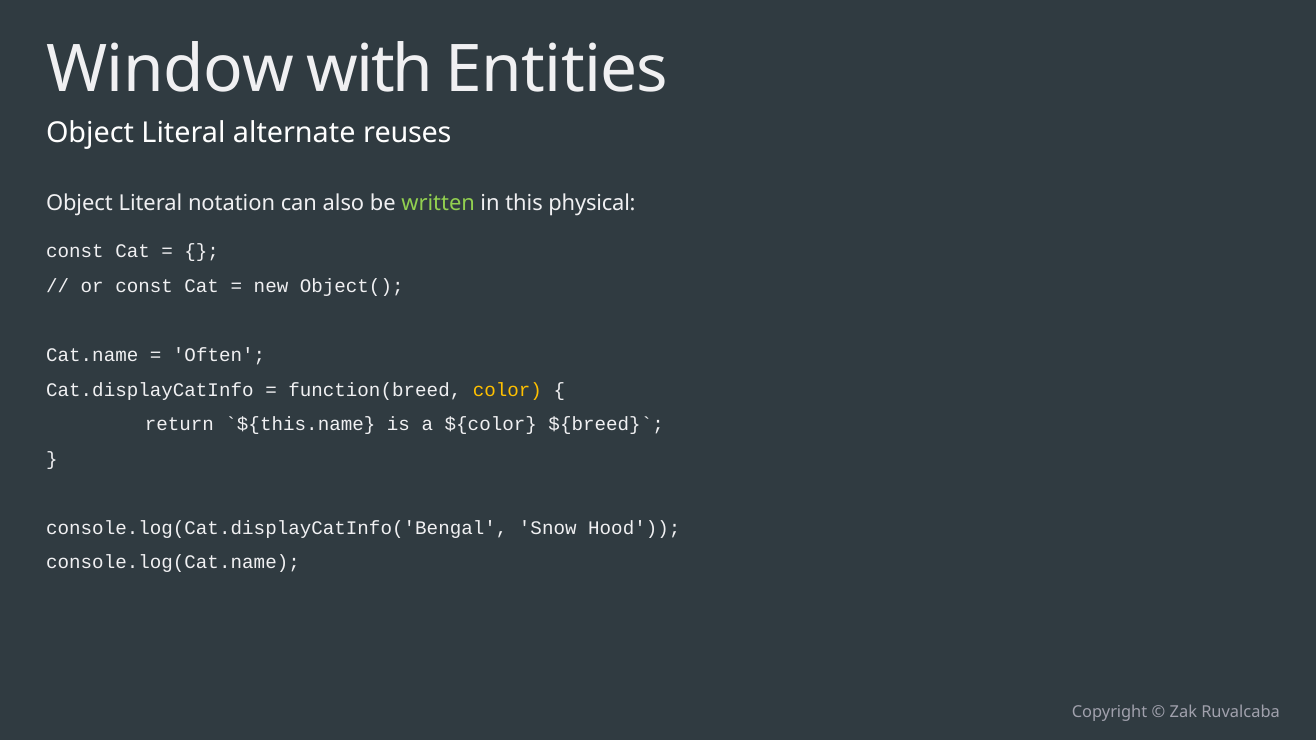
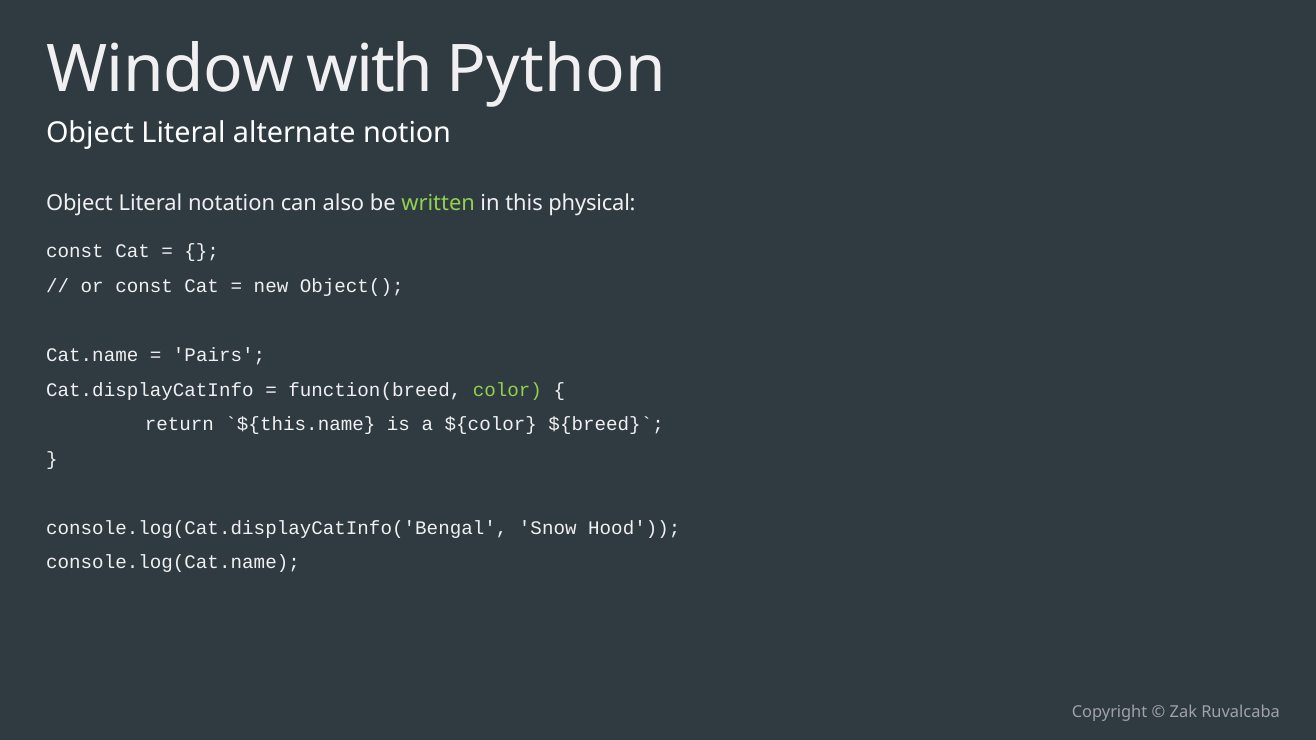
Entities: Entities -> Python
reuses: reuses -> notion
Often: Often -> Pairs
color colour: yellow -> light green
